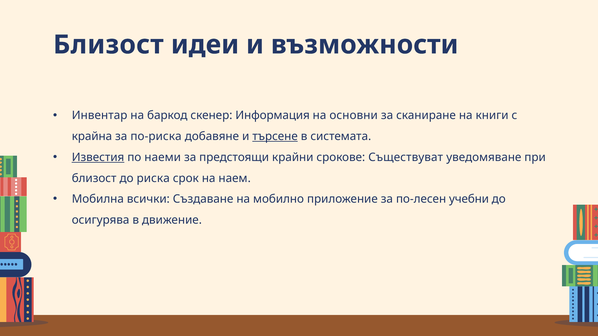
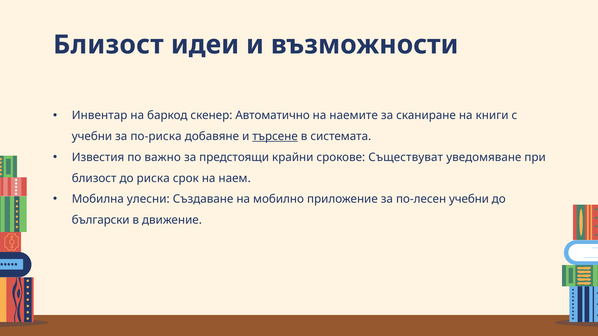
Информация: Информация -> Автоматично
основни: основни -> наемите
крайна at (92, 137): крайна -> учебни
Известия underline: present -> none
наеми: наеми -> важно
всички: всички -> улесни
осигурява: осигурява -> български
